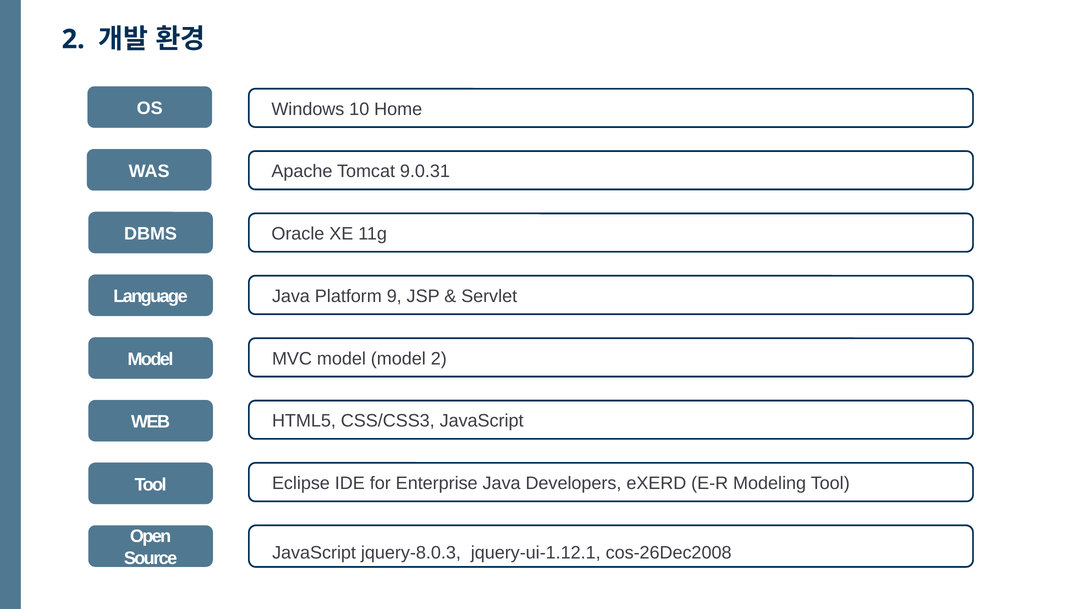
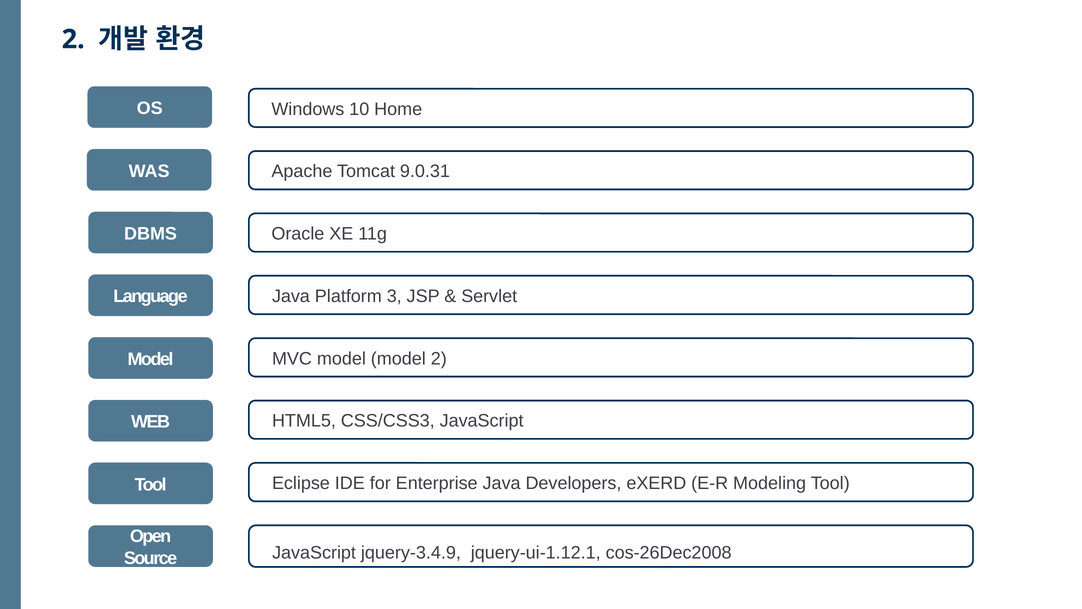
9: 9 -> 3
jquery-8.0.3: jquery-8.0.3 -> jquery-3.4.9
